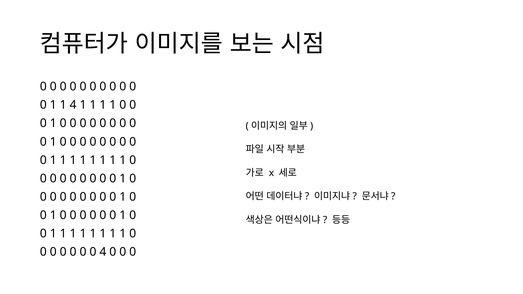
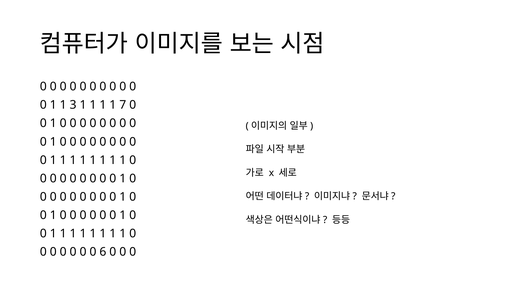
1 4: 4 -> 3
0 at (123, 105): 0 -> 7
0 4: 4 -> 6
